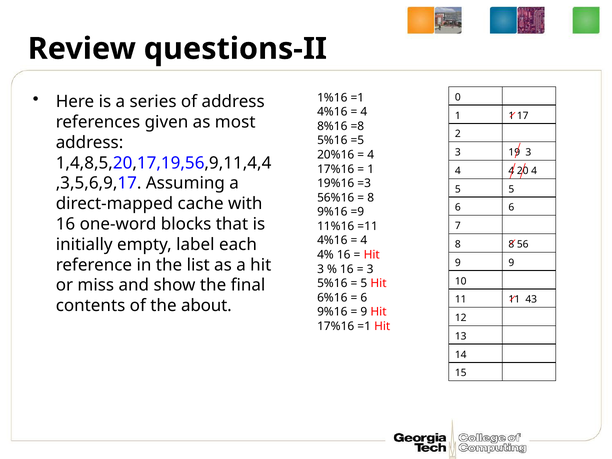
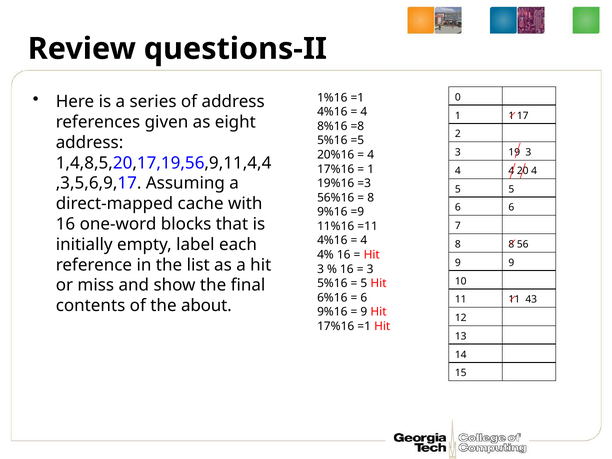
most: most -> eight
